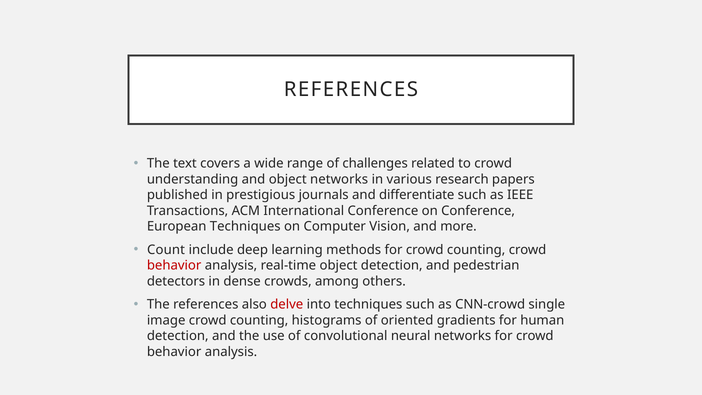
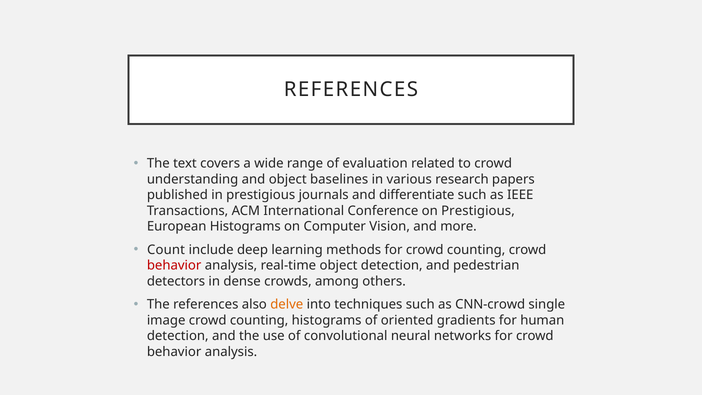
challenges: challenges -> evaluation
object networks: networks -> baselines
on Conference: Conference -> Prestigious
European Techniques: Techniques -> Histograms
delve colour: red -> orange
